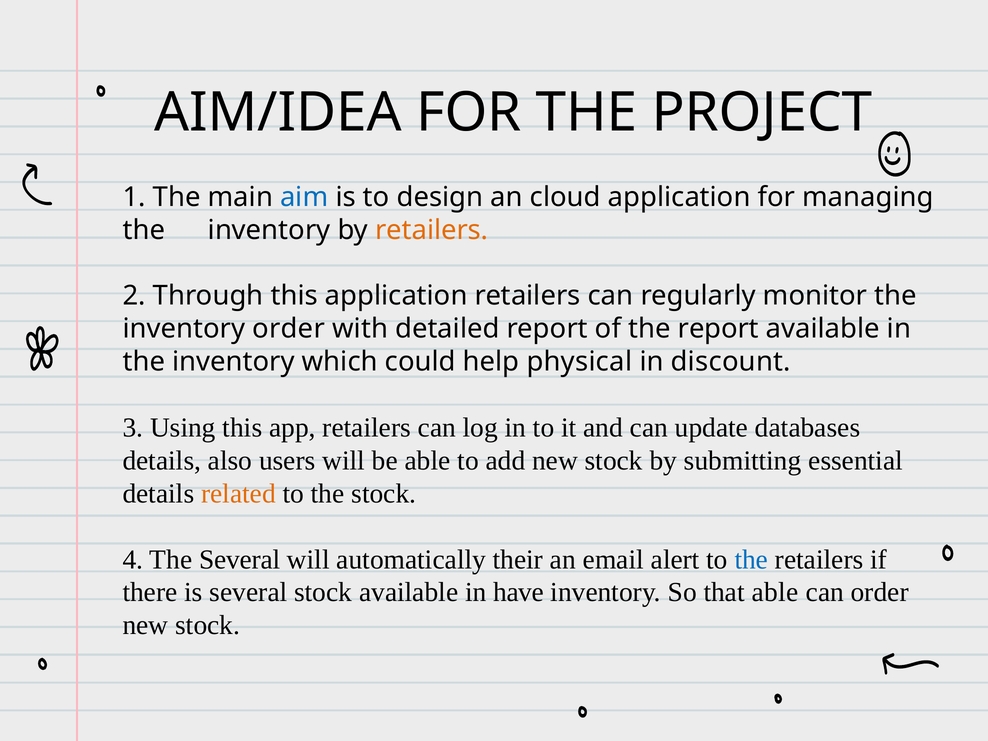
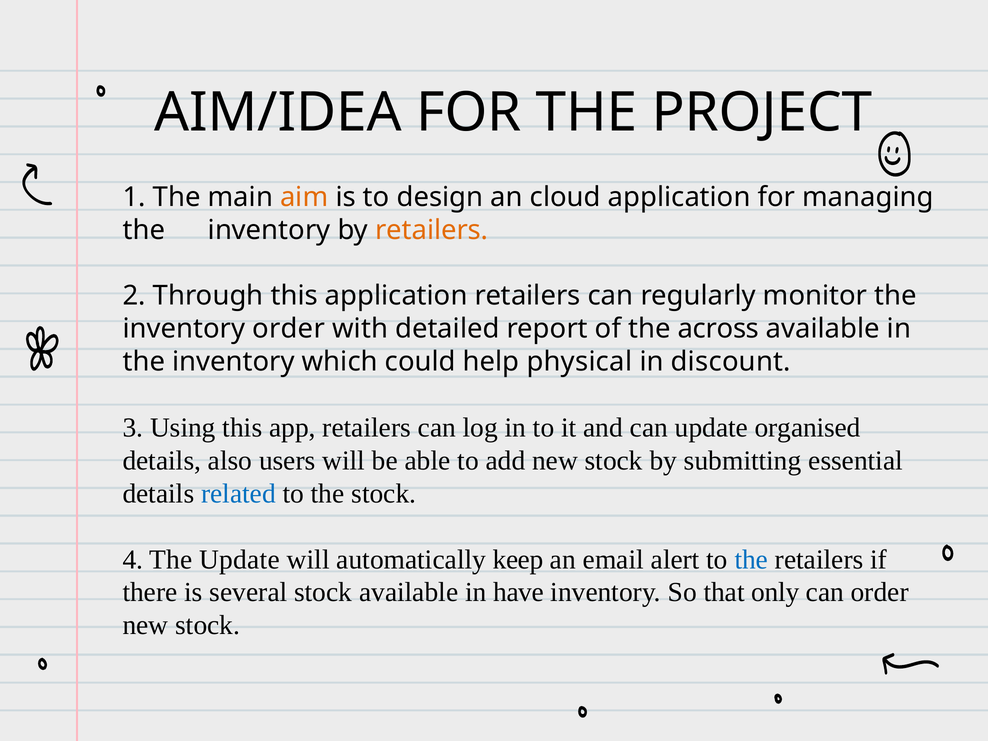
aim colour: blue -> orange
the report: report -> across
databases: databases -> organised
related colour: orange -> blue
The Several: Several -> Update
their: their -> keep
that able: able -> only
